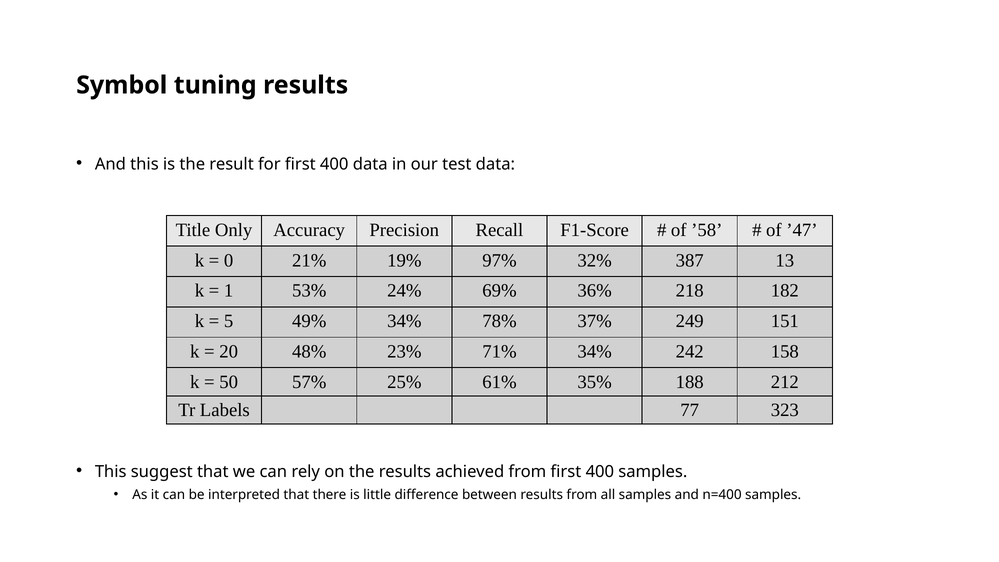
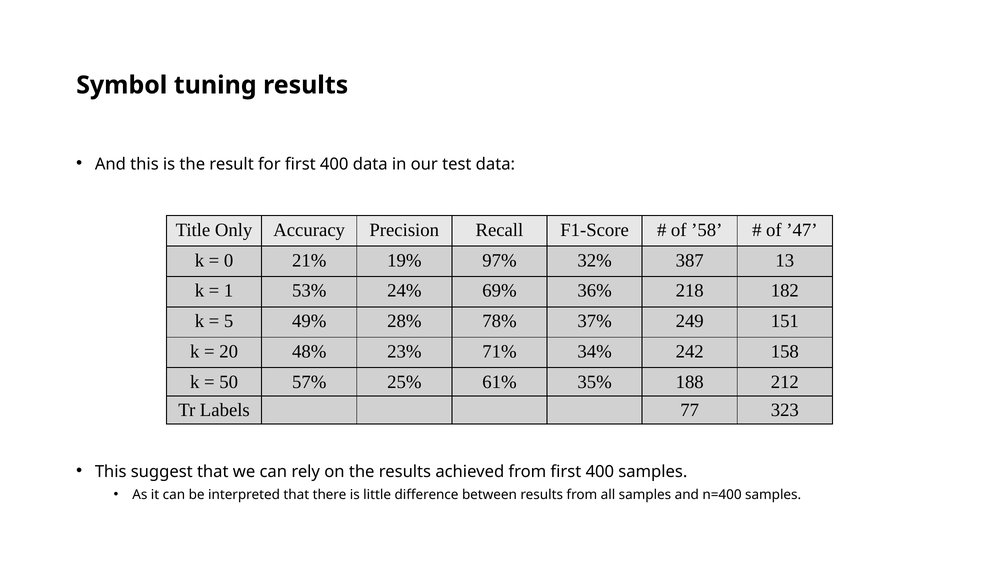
49% 34%: 34% -> 28%
